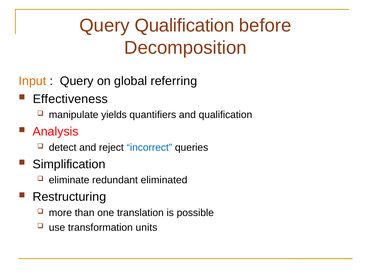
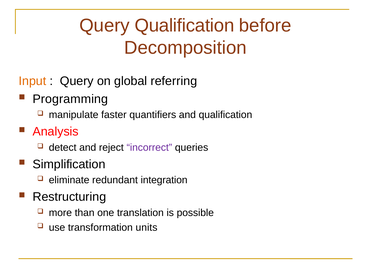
Effectiveness: Effectiveness -> Programming
yields: yields -> faster
incorrect colour: blue -> purple
eliminated: eliminated -> integration
